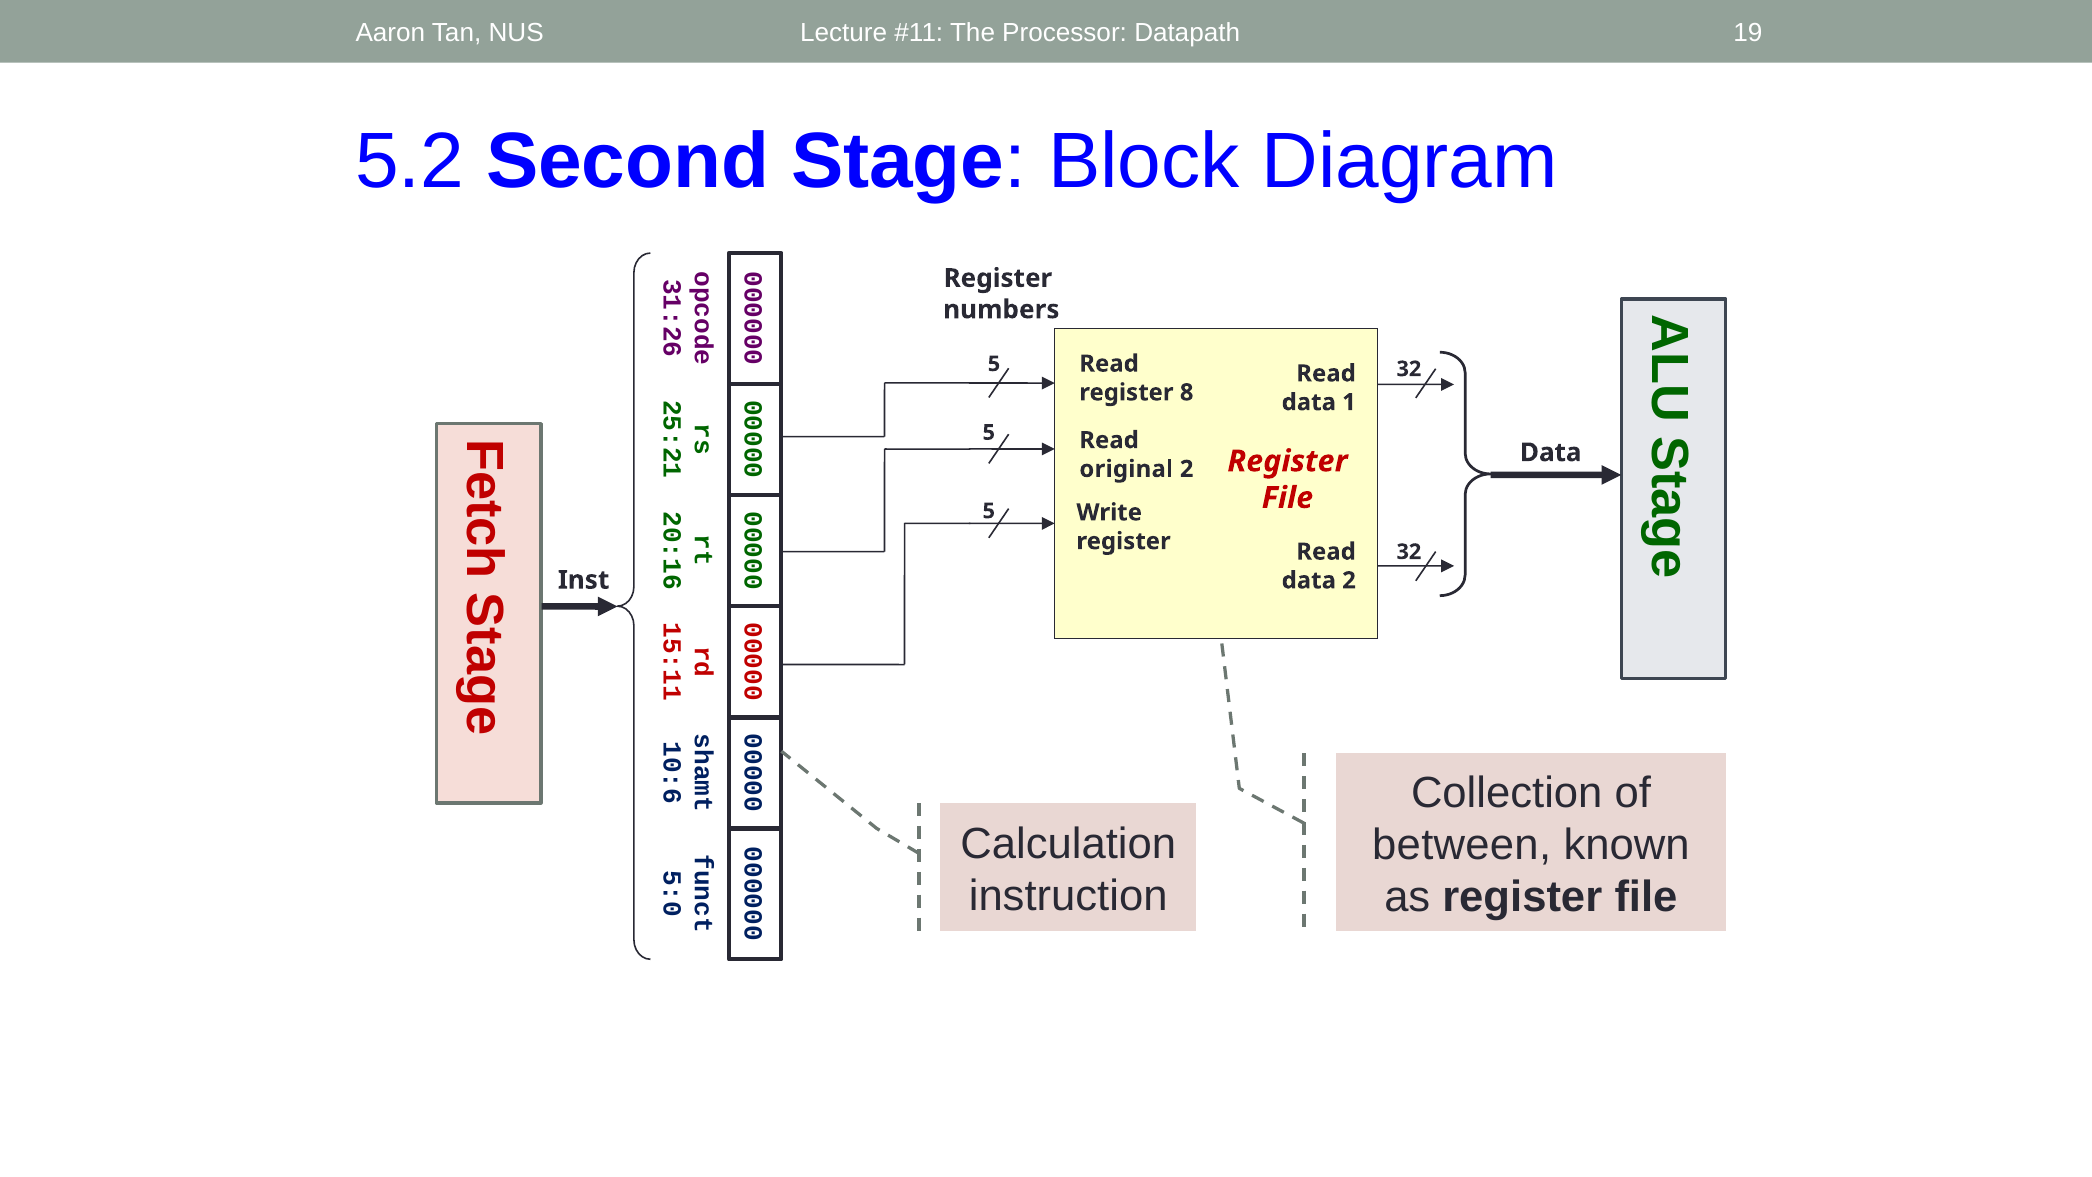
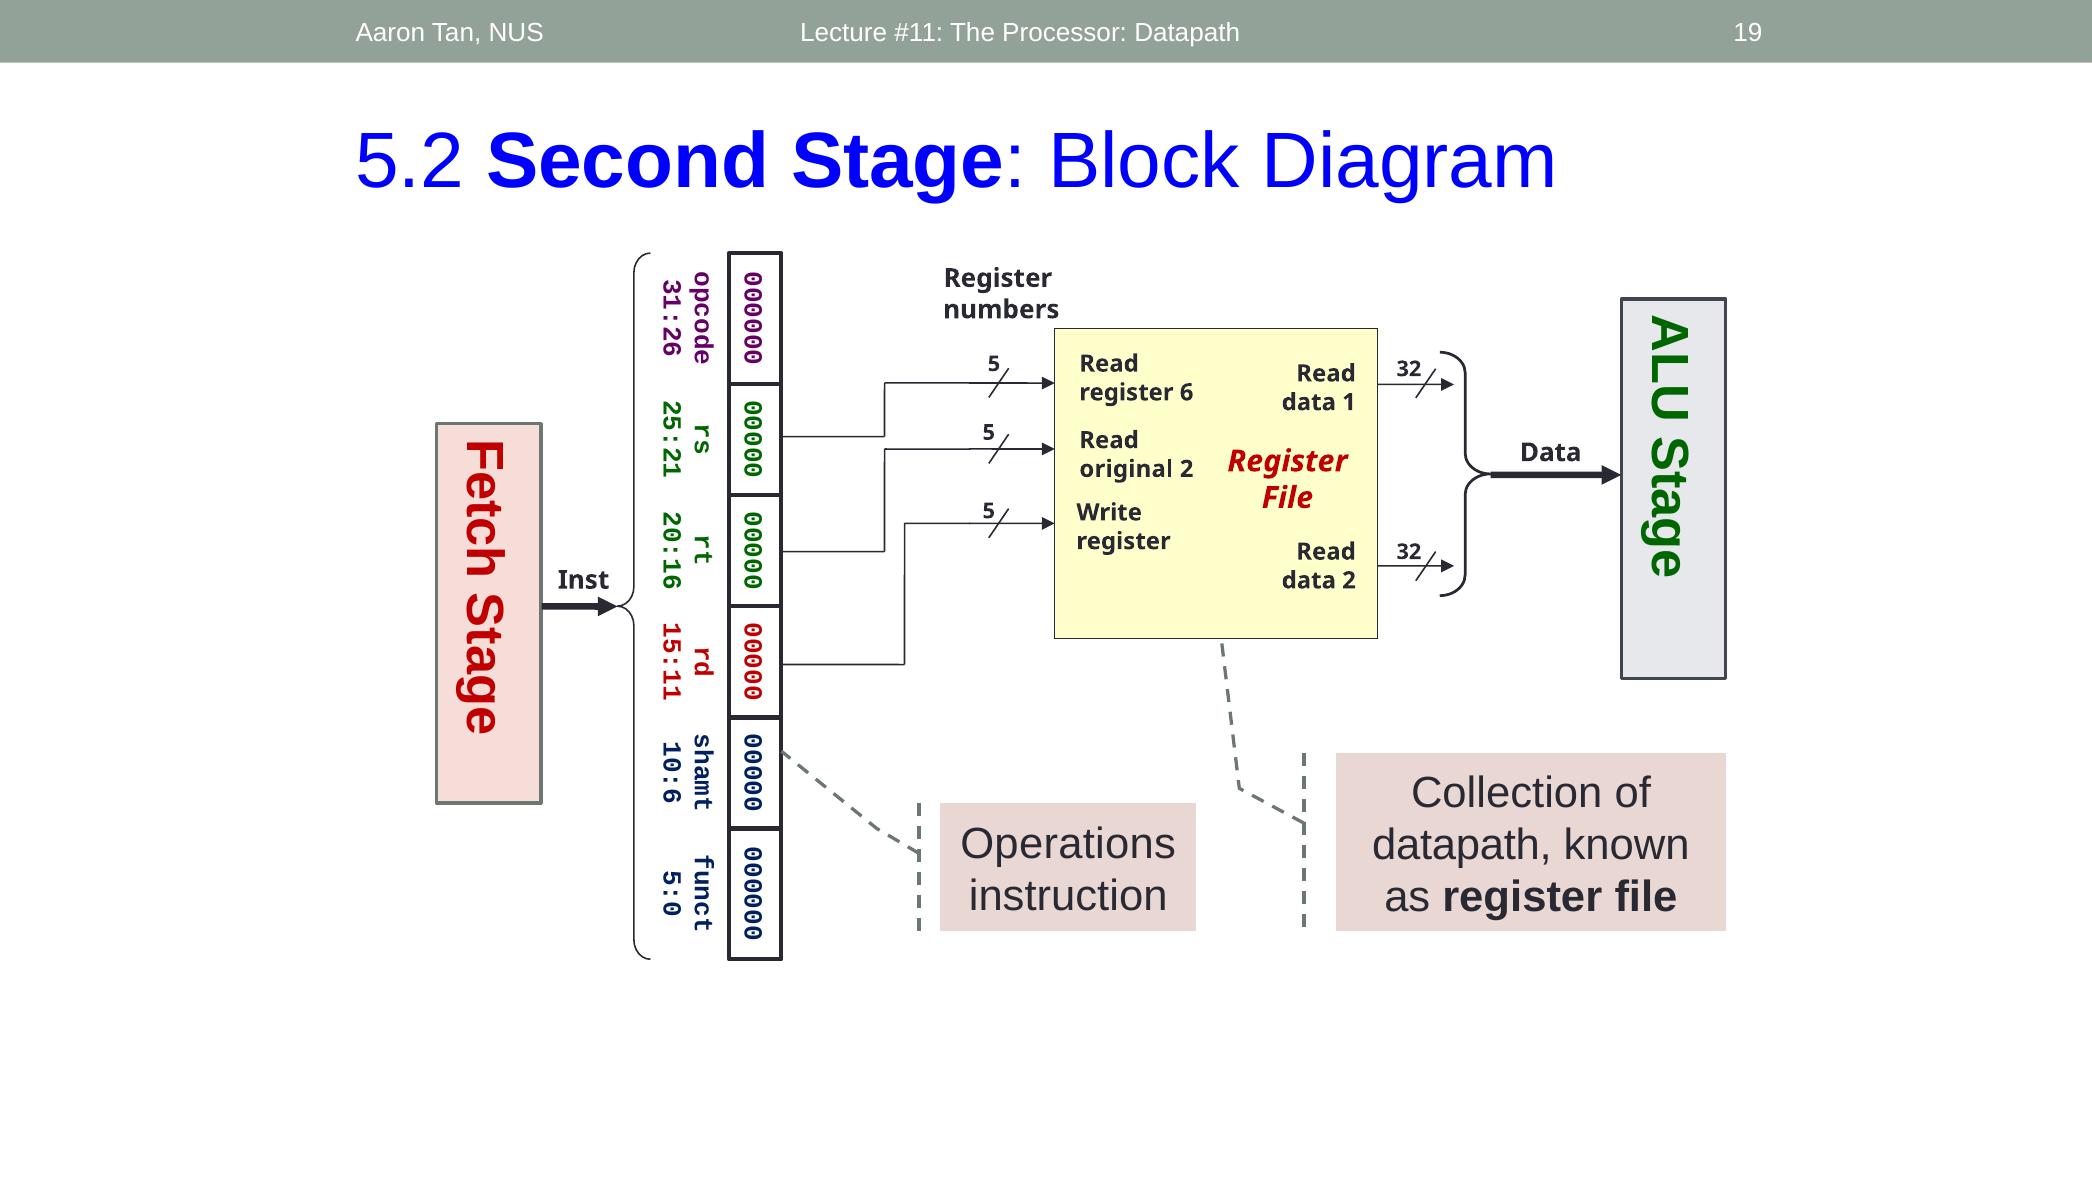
register 8: 8 -> 6
Calculation: Calculation -> Operations
between at (1462, 845): between -> datapath
